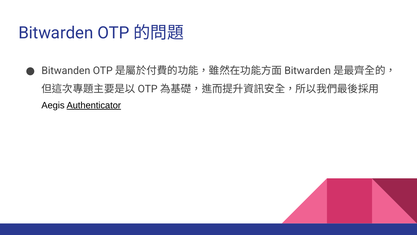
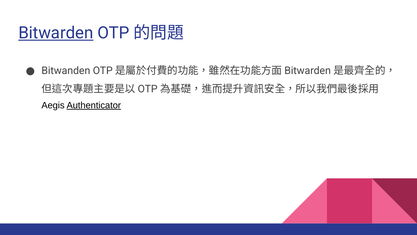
Bitwarden underline: none -> present
